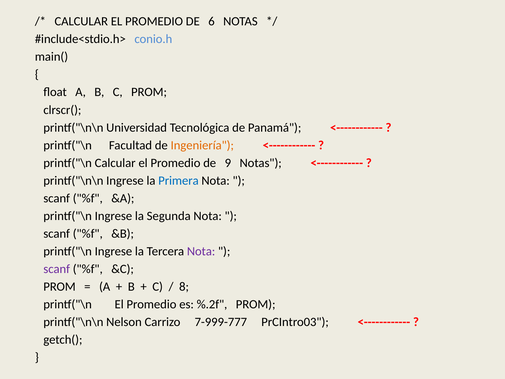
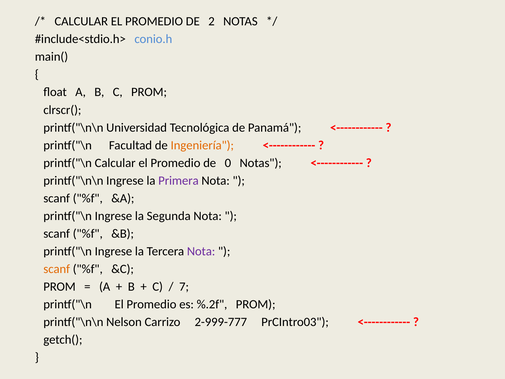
6: 6 -> 2
9: 9 -> 0
Primera colour: blue -> purple
scanf at (57, 269) colour: purple -> orange
8: 8 -> 7
7-999-777: 7-999-777 -> 2-999-777
